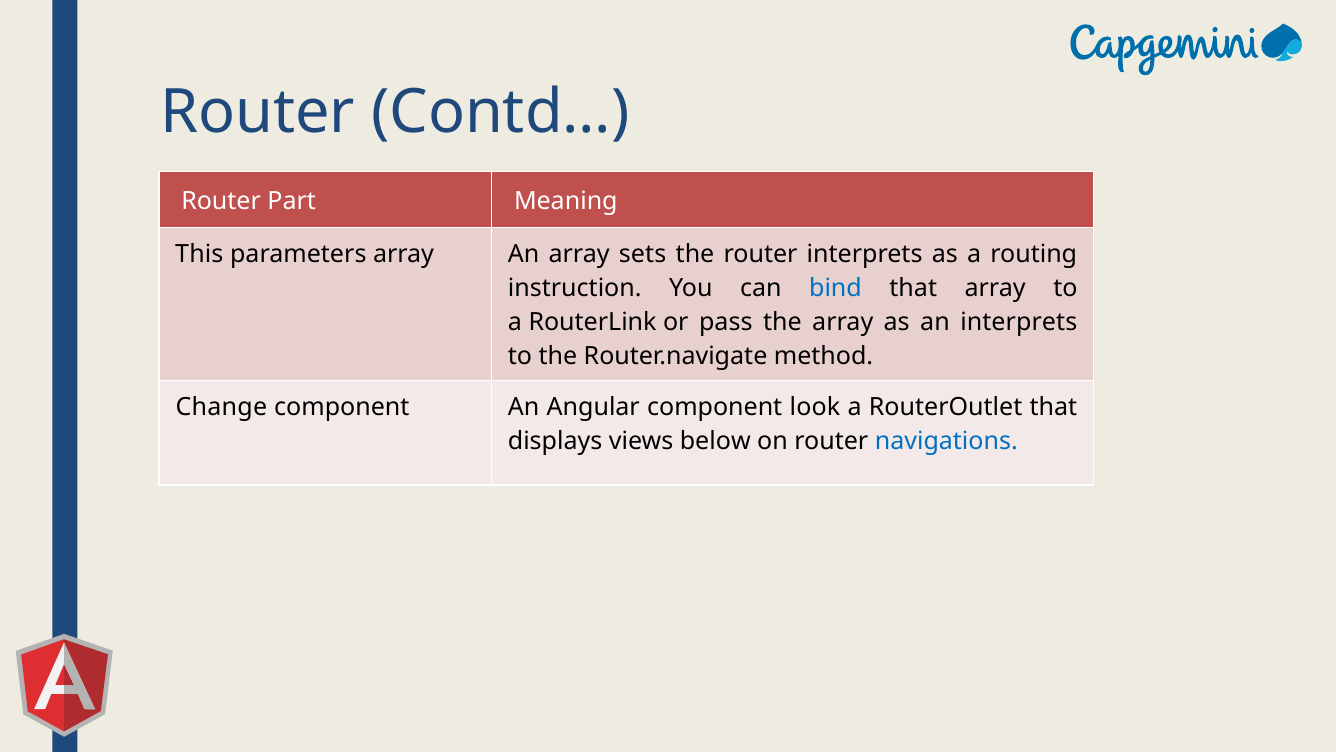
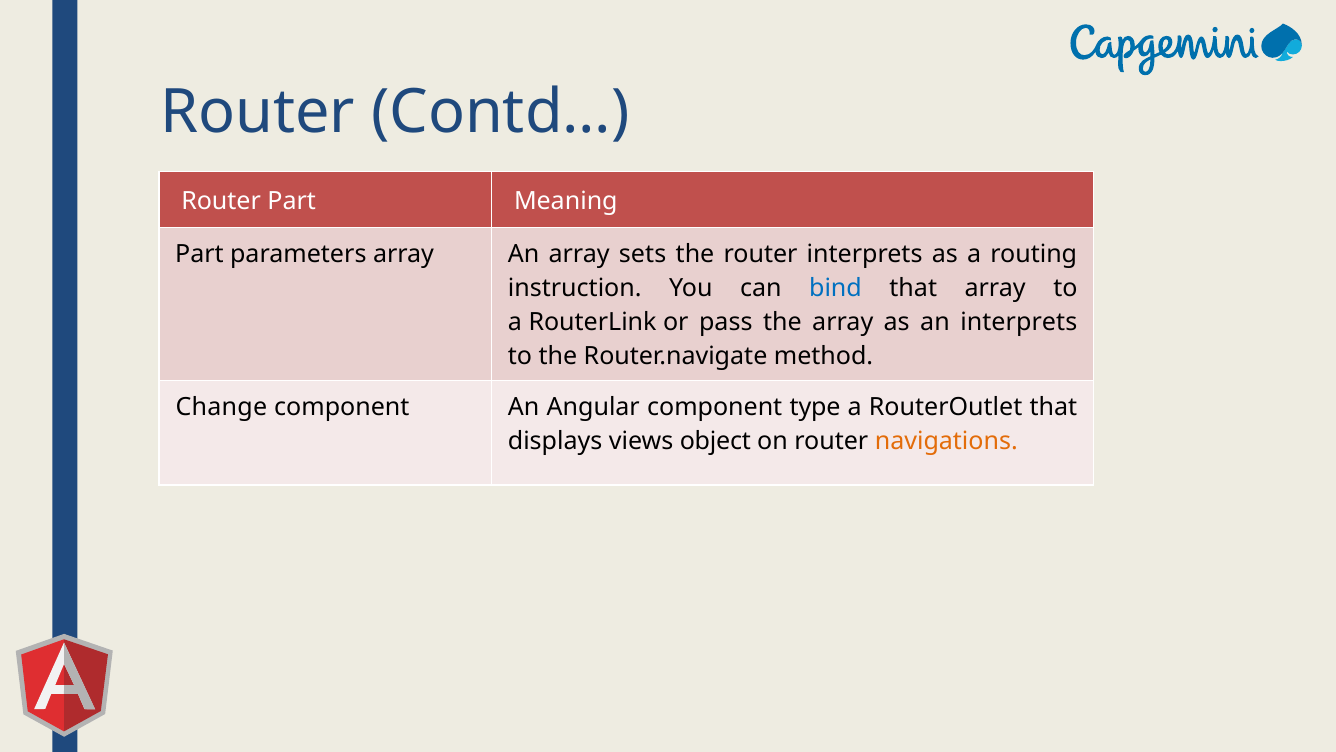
This at (199, 254): This -> Part
look: look -> type
below: below -> object
navigations colour: blue -> orange
